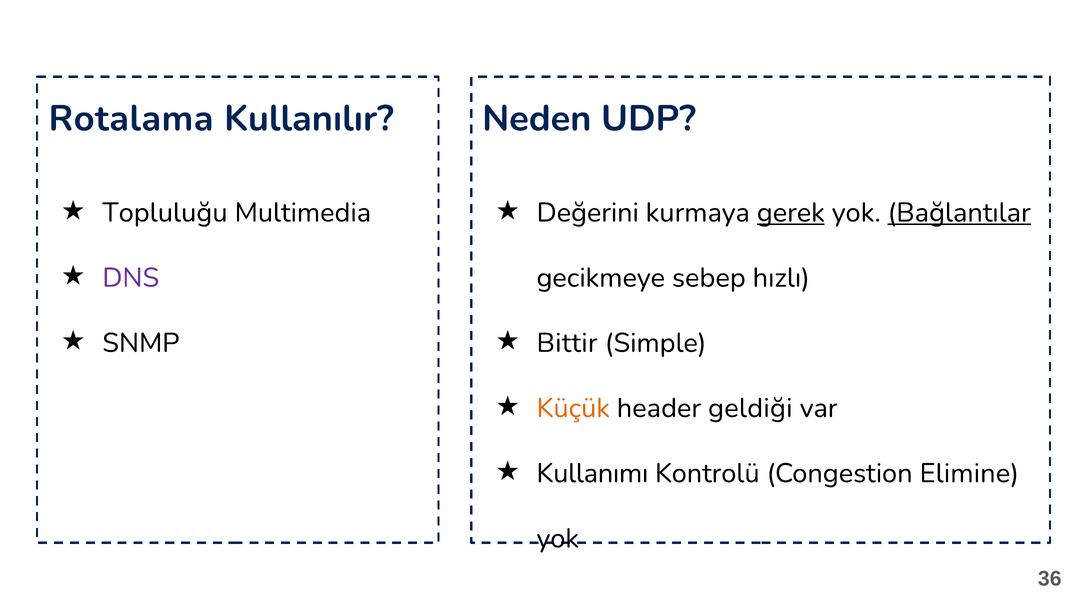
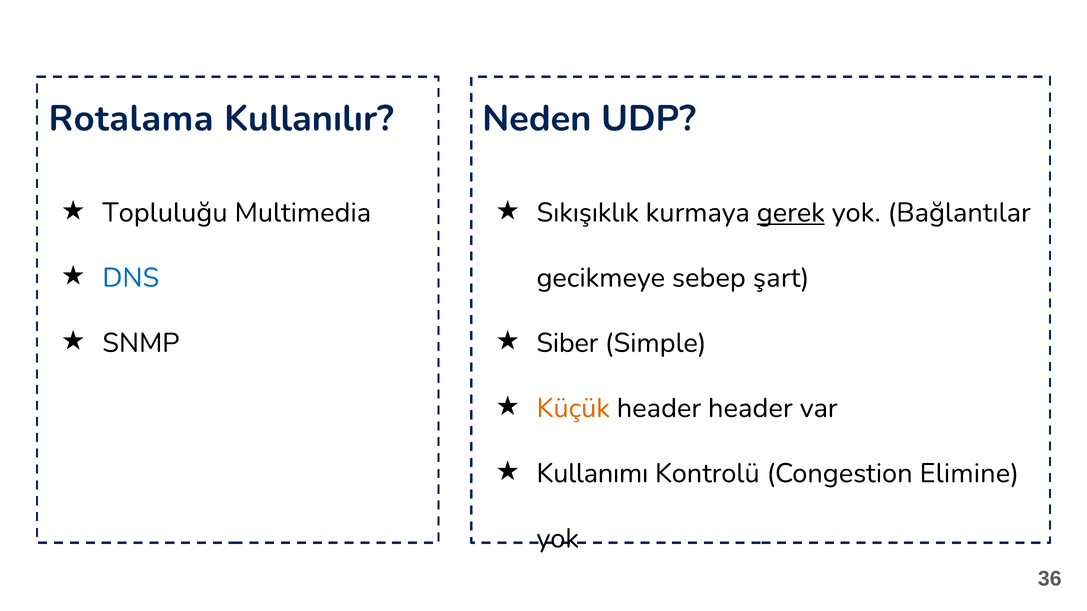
Değerini: Değerini -> Sıkışıklık
Bağlantılar underline: present -> none
DNS colour: purple -> blue
hızlı: hızlı -> şart
Bittir: Bittir -> Siber
header geldiği: geldiği -> header
